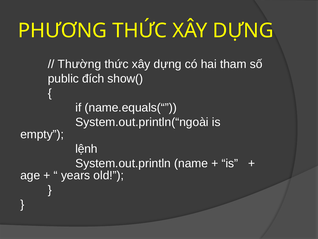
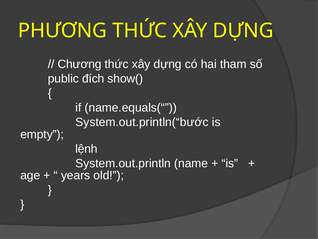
Thường: Thường -> Chương
System.out.println(“ngoài: System.out.println(“ngoài -> System.out.println(“bước
